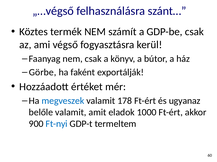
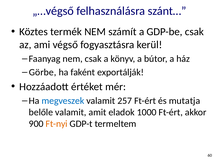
178: 178 -> 257
ugyanaz: ugyanaz -> mutatja
Ft-nyi colour: blue -> orange
